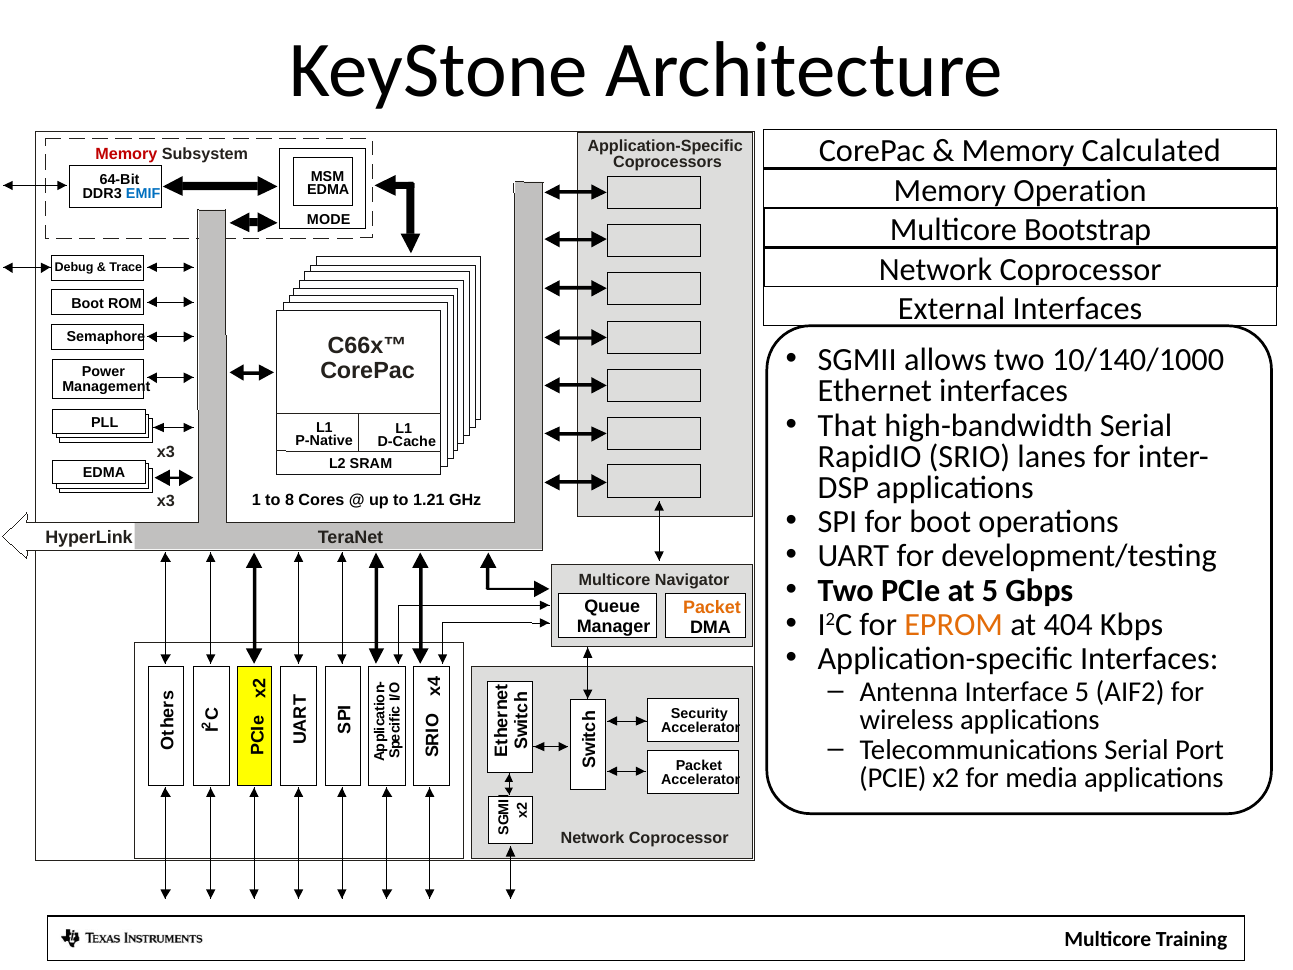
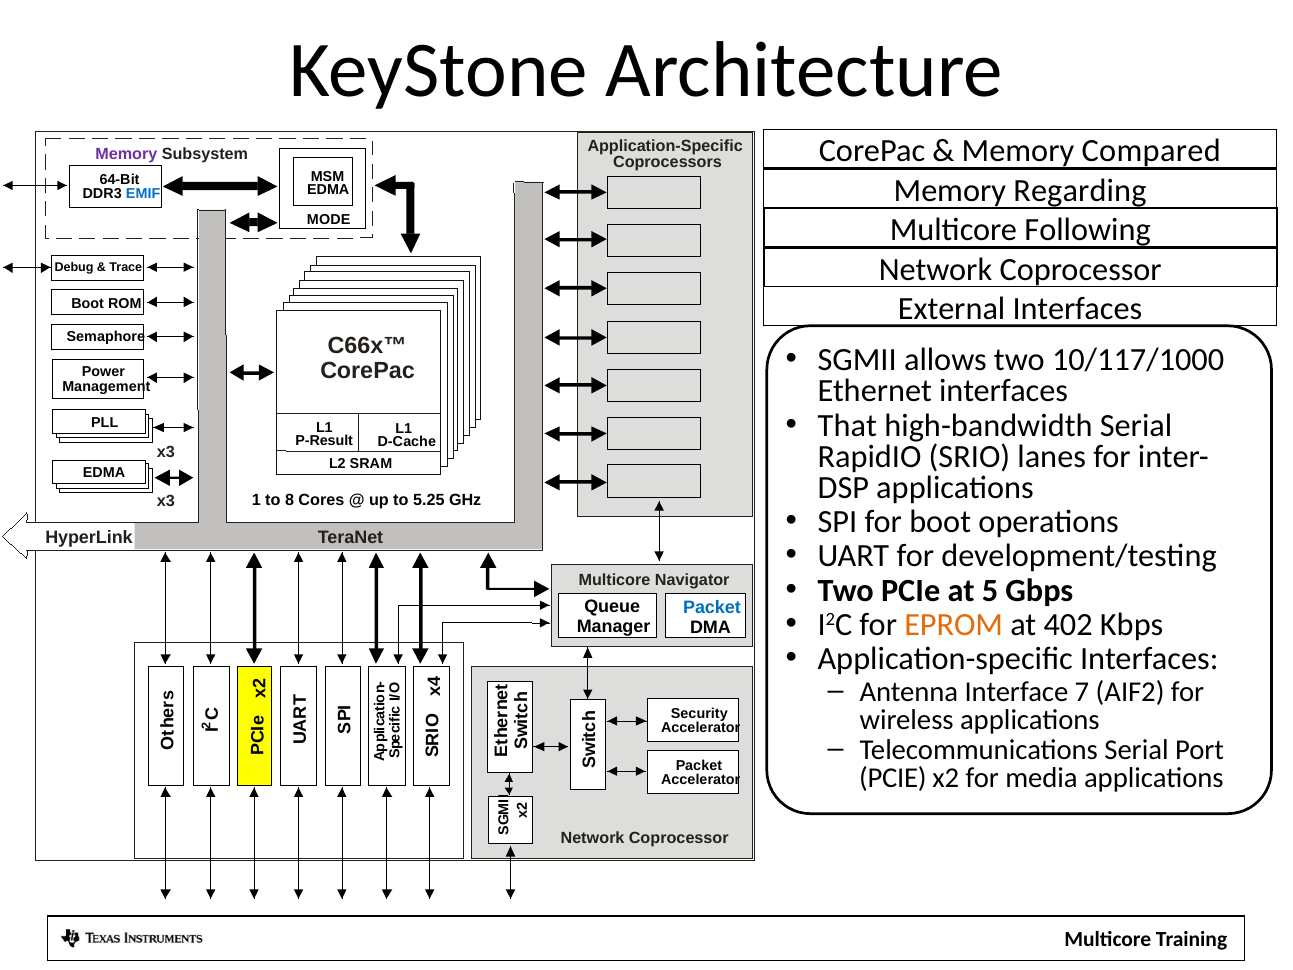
Calculated: Calculated -> Compared
Memory at (126, 154) colour: red -> purple
Operation: Operation -> Regarding
Bootstrap: Bootstrap -> Following
10/140/1000: 10/140/1000 -> 10/117/1000
P-Native: P-Native -> P-Result
1.21: 1.21 -> 5.25
Packet at (712, 608) colour: orange -> blue
404: 404 -> 402
Interface 5: 5 -> 7
